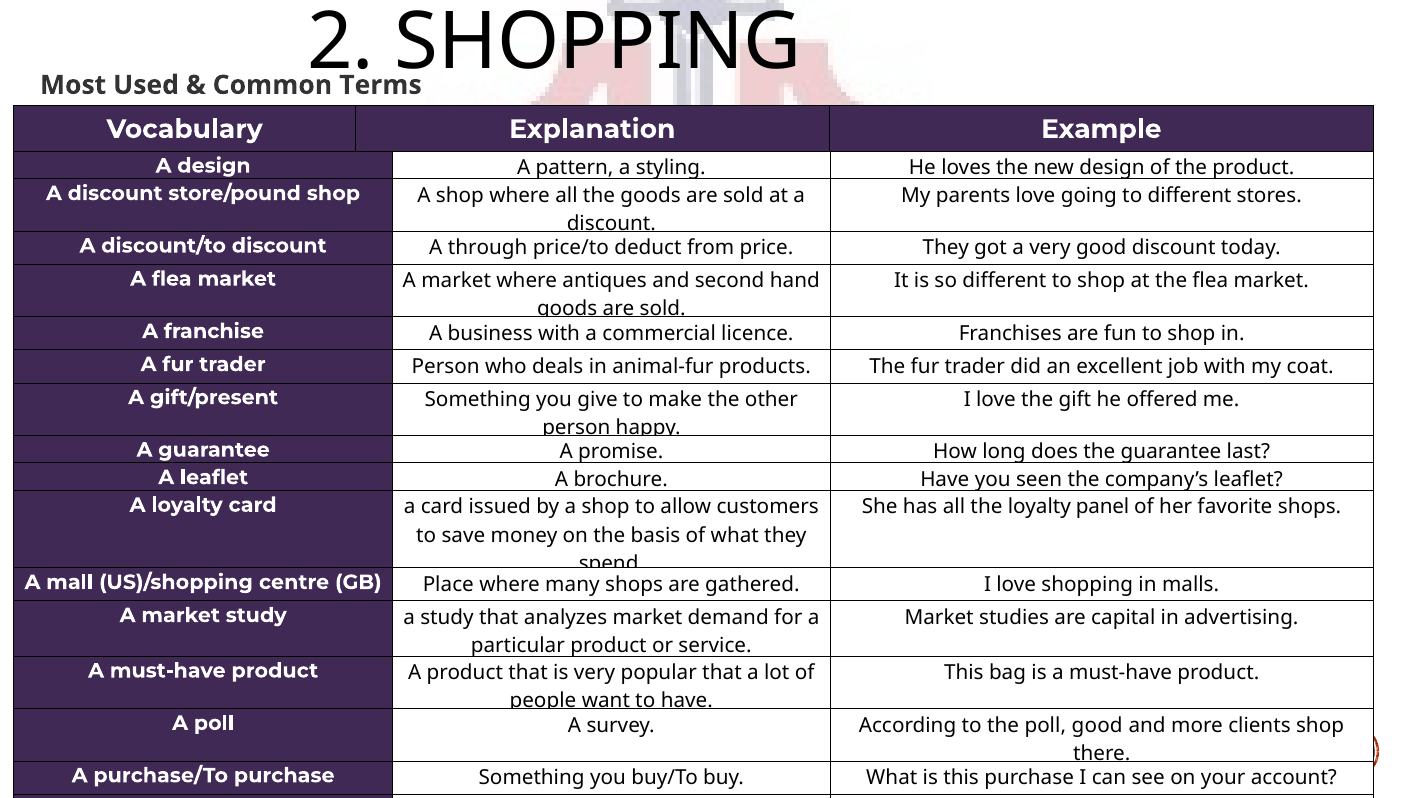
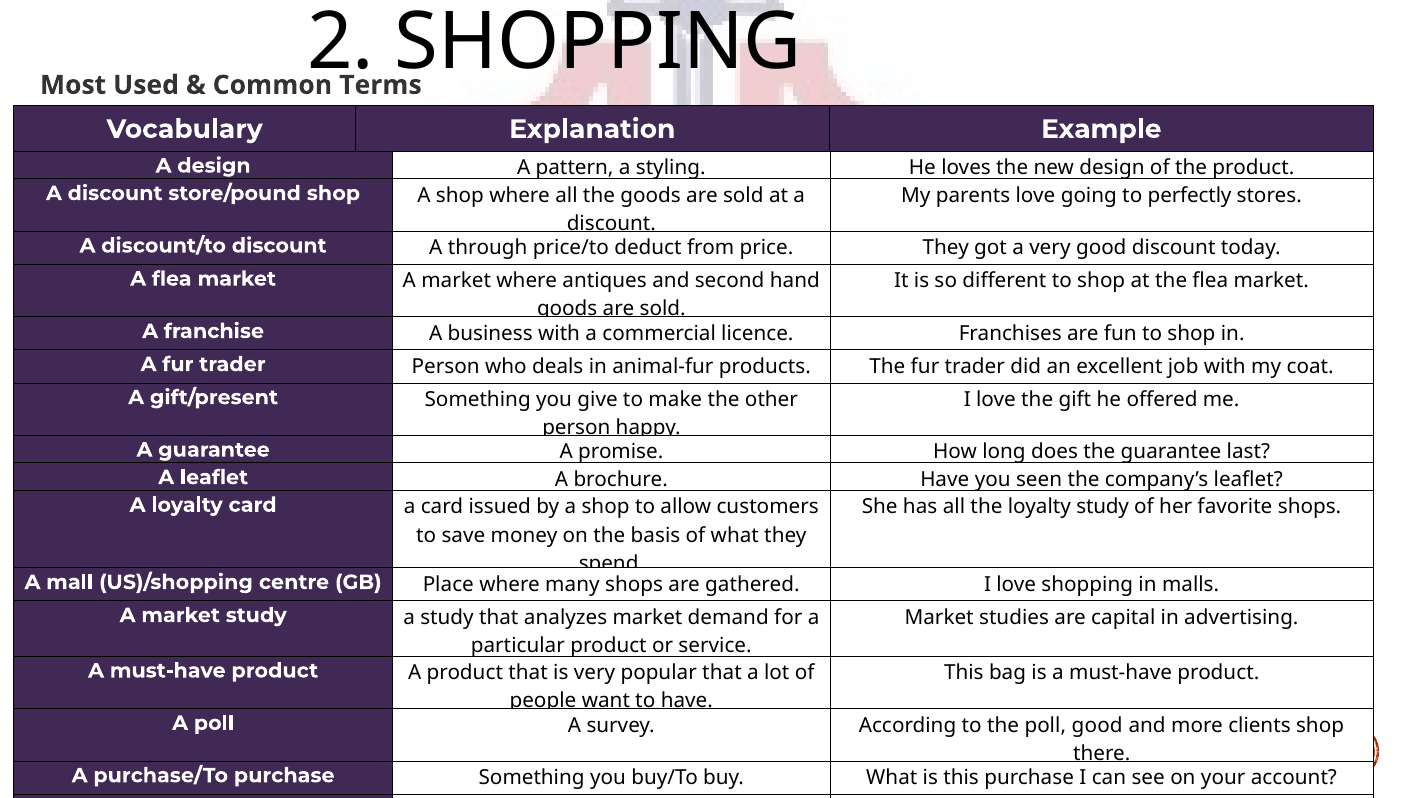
to different: different -> perfectly
loyalty panel: panel -> study
